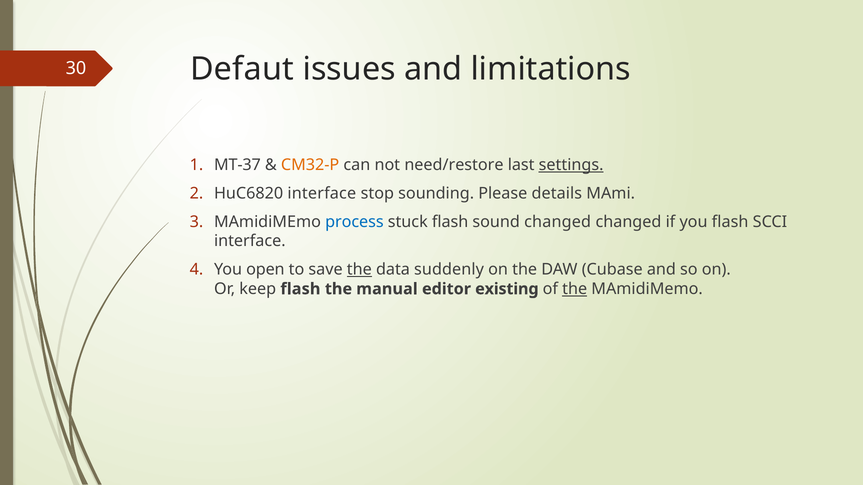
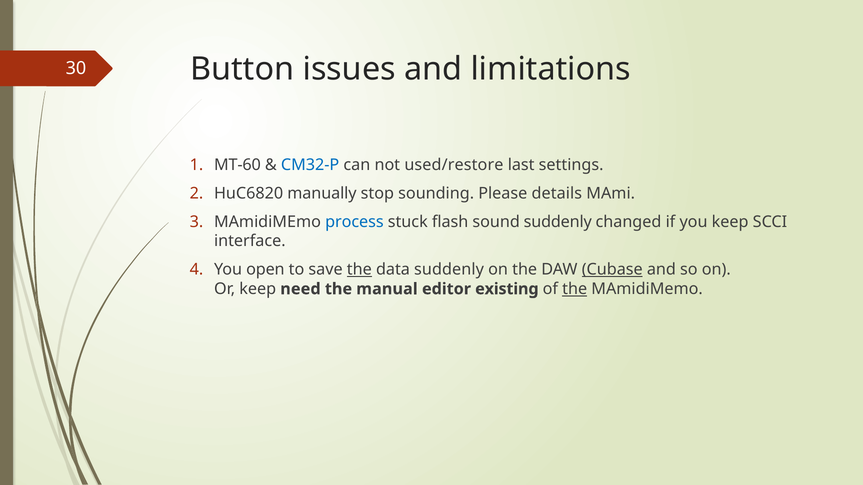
Defaut: Defaut -> Button
MT-37: MT-37 -> MT-60
CM32-P colour: orange -> blue
need/restore: need/restore -> used/restore
settings underline: present -> none
HuC6820 interface: interface -> manually
sound changed: changed -> suddenly
you flash: flash -> keep
Cubase underline: none -> present
keep flash: flash -> need
